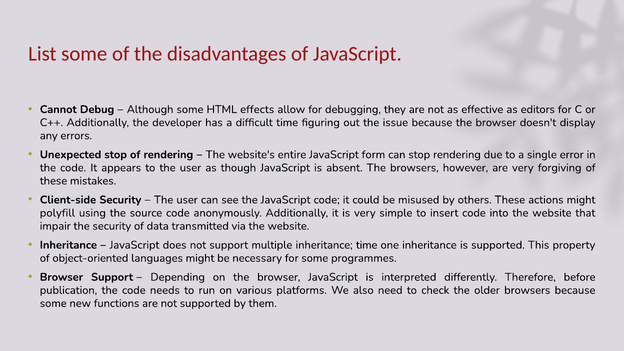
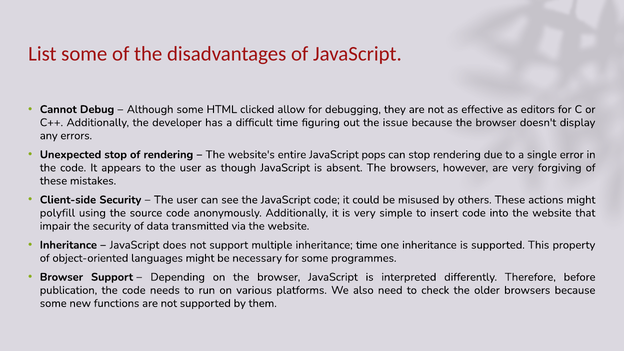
effects: effects -> clicked
form: form -> pops
